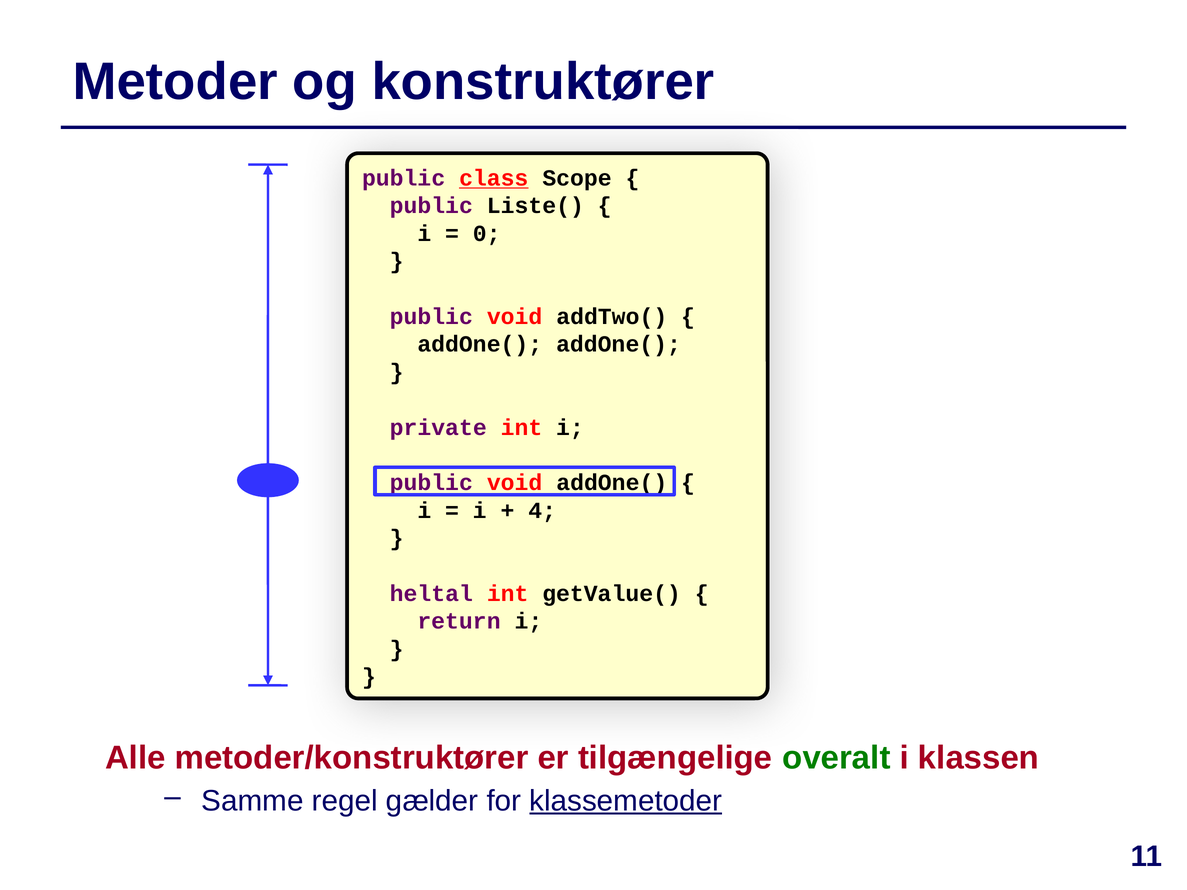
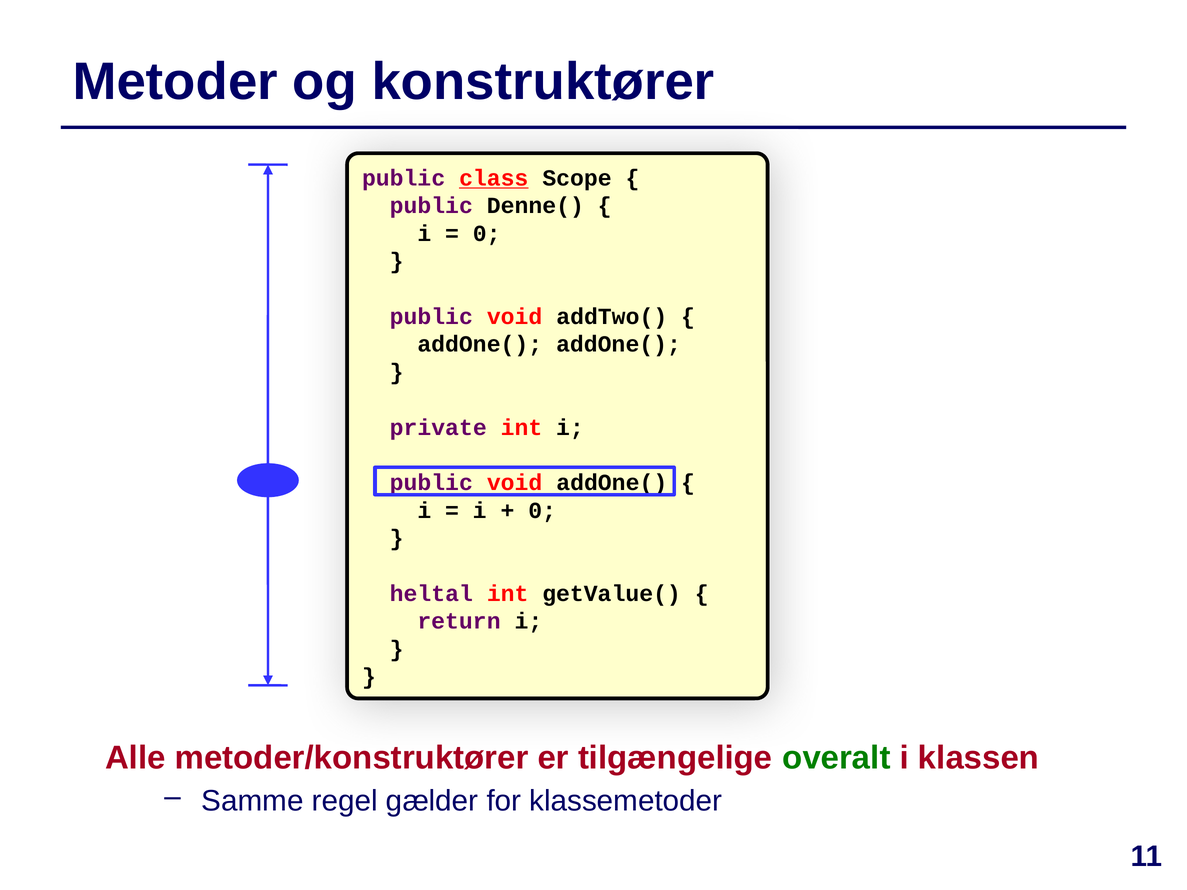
Liste(: Liste( -> Denne(
4 at (542, 511): 4 -> 0
klassemetoder underline: present -> none
